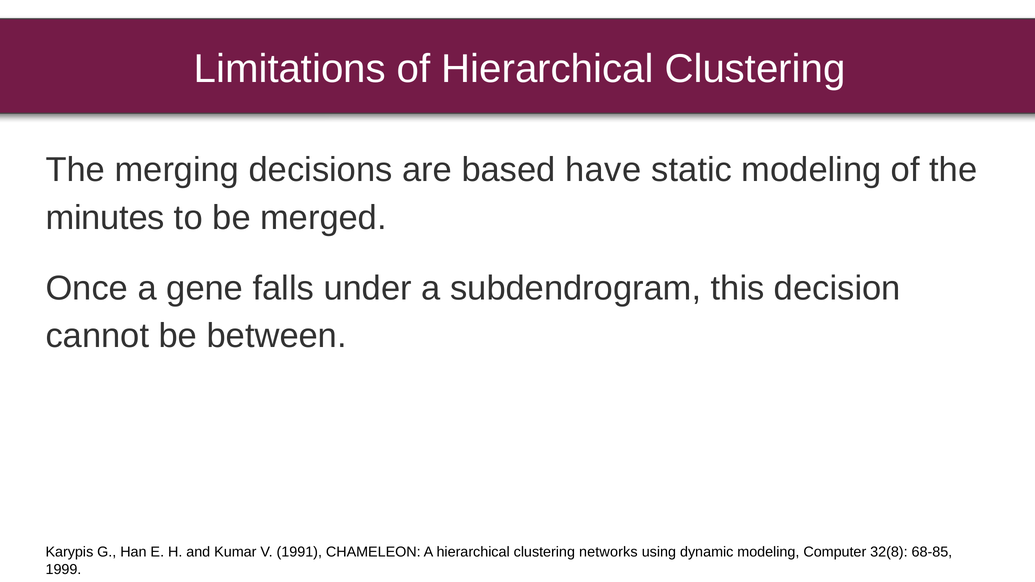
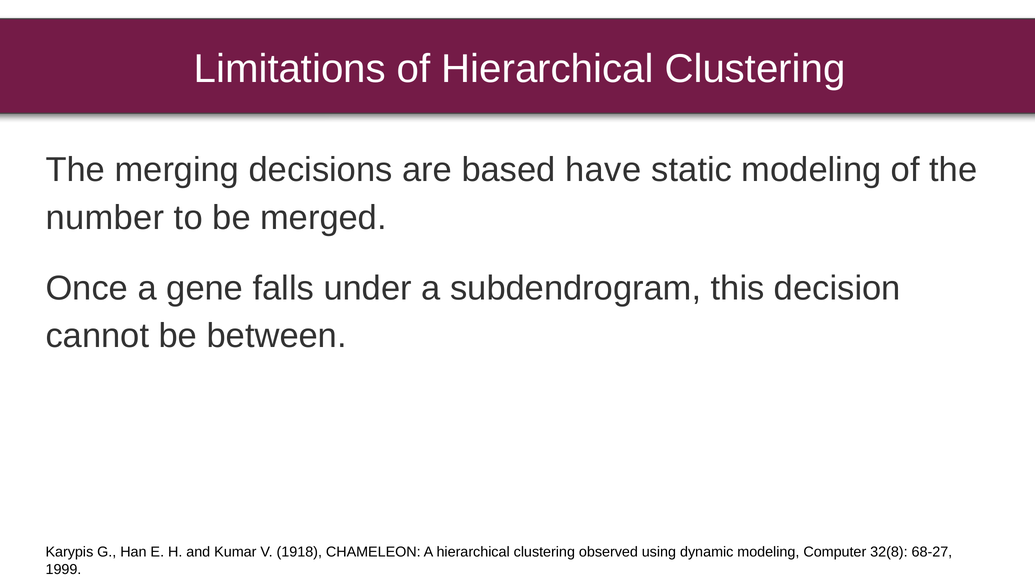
minutes: minutes -> number
1991: 1991 -> 1918
networks: networks -> observed
68-85: 68-85 -> 68-27
